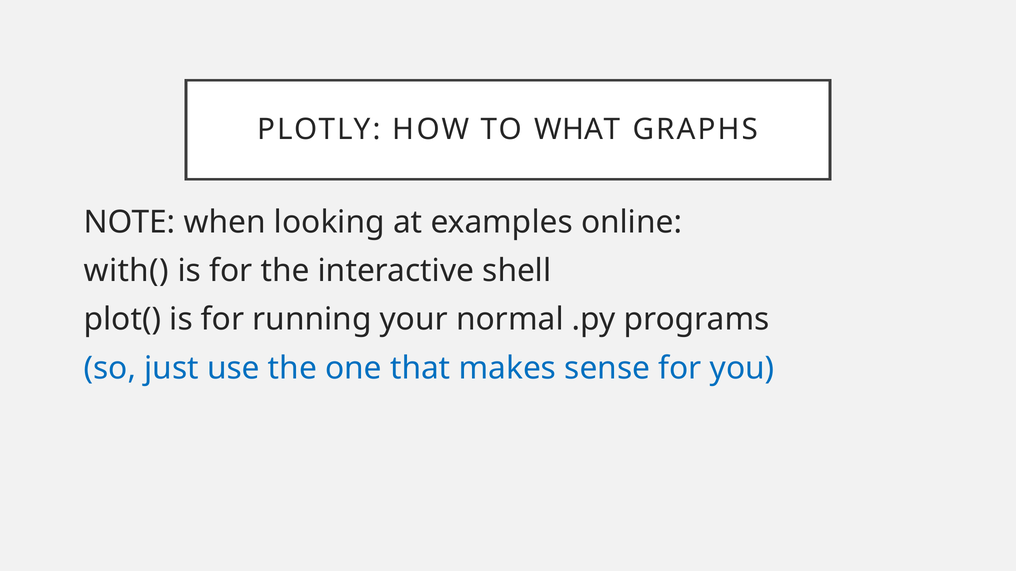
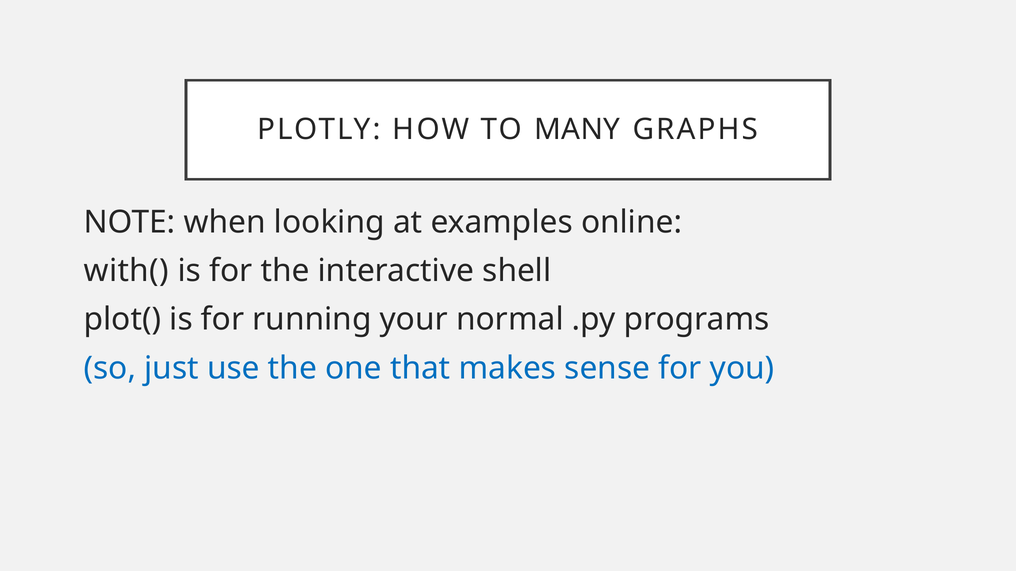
WHAT: WHAT -> MANY
